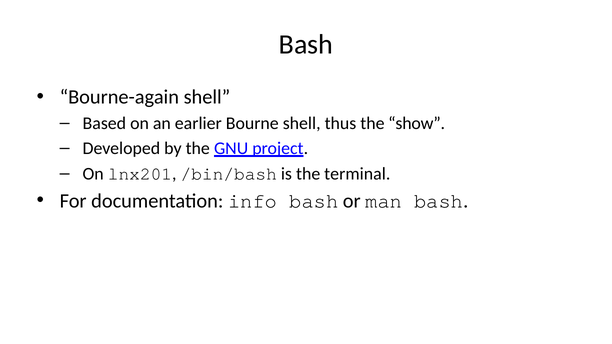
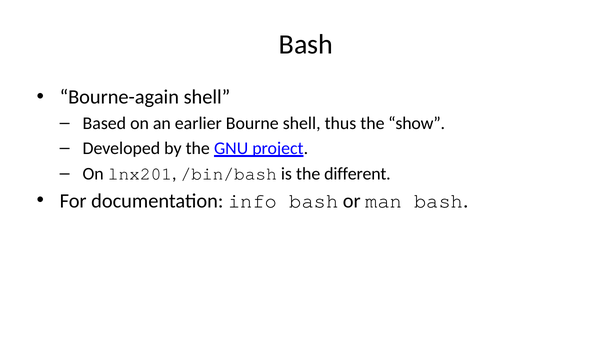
terminal: terminal -> different
